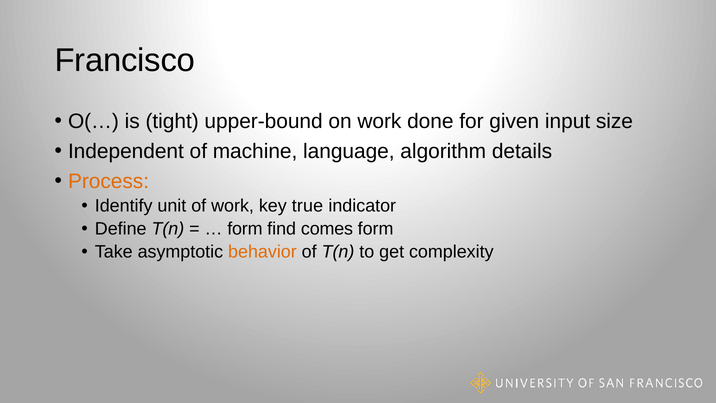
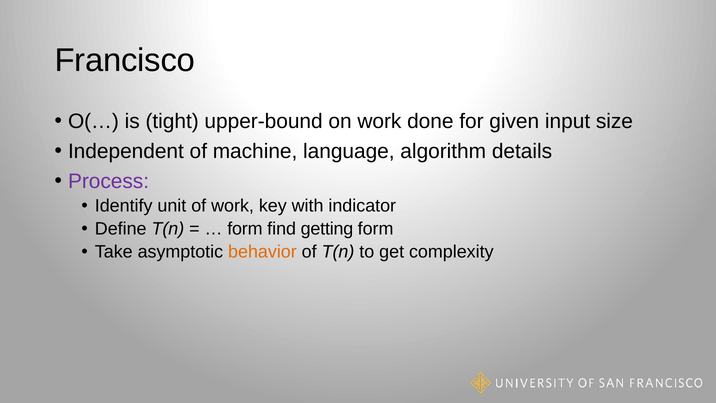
Process colour: orange -> purple
true: true -> with
comes: comes -> getting
